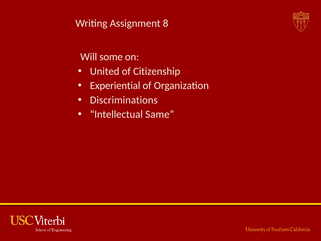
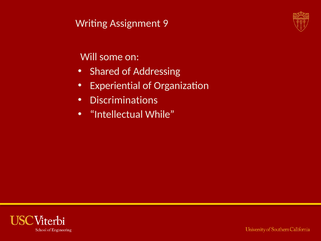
8: 8 -> 9
United: United -> Shared
Citizenship: Citizenship -> Addressing
Same: Same -> While
